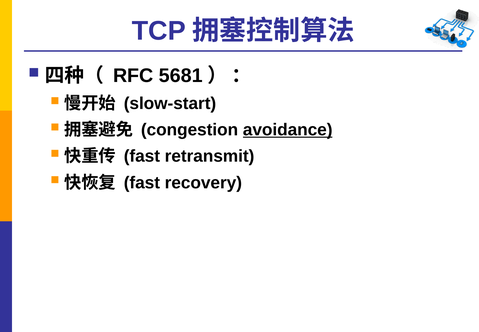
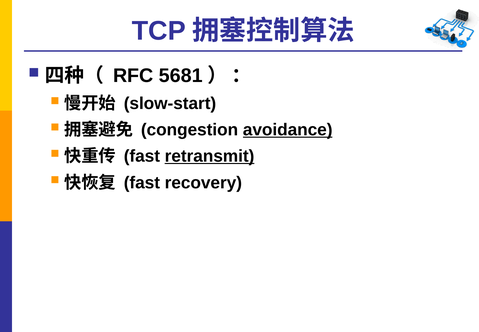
retransmit underline: none -> present
